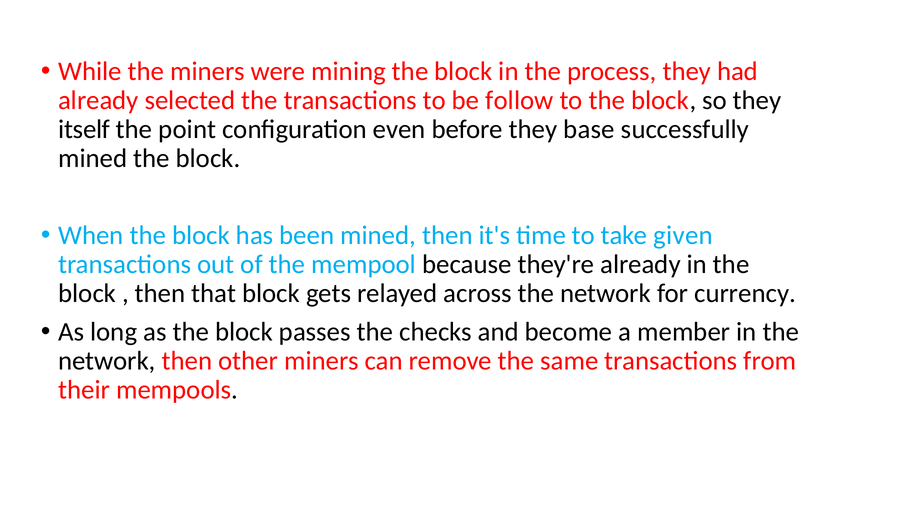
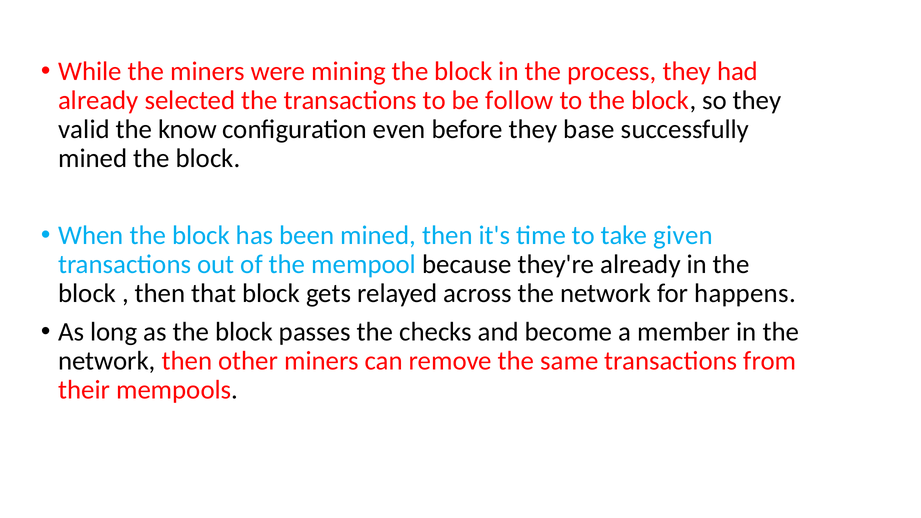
itself: itself -> valid
point: point -> know
currency: currency -> happens
